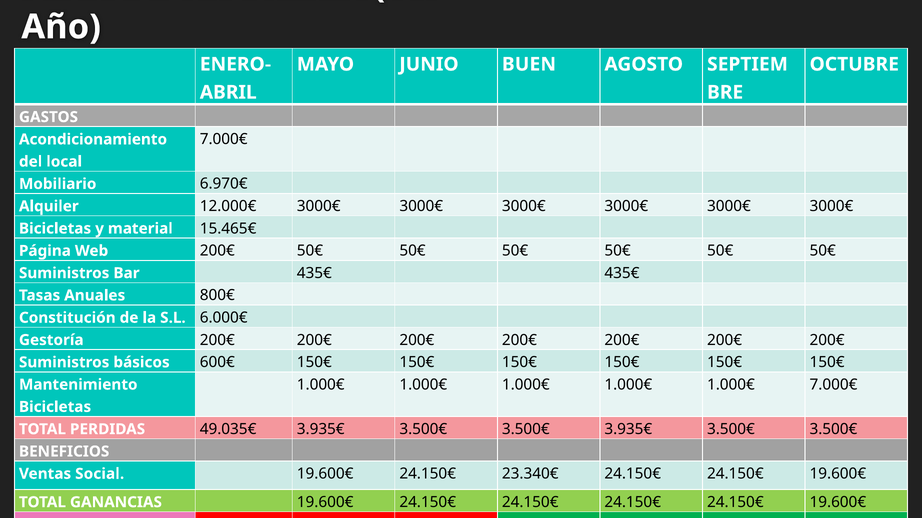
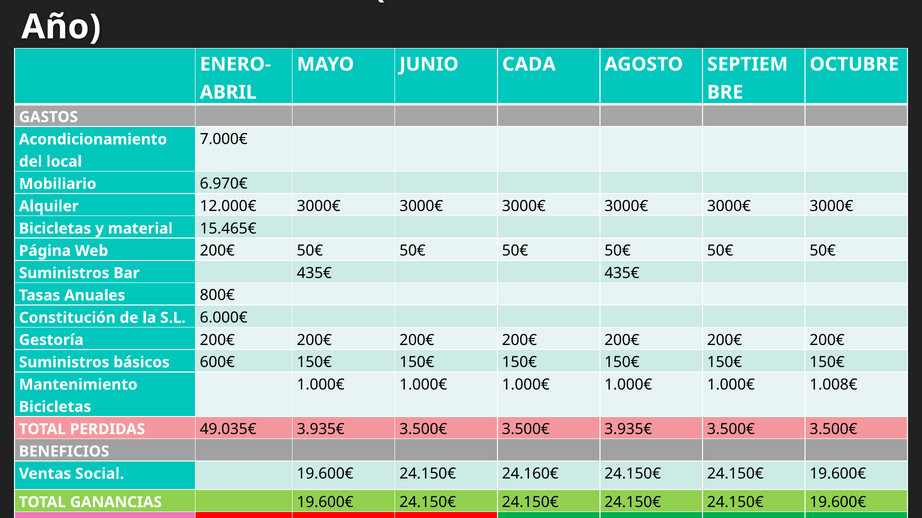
BUEN: BUEN -> CADA
1.000€ 7.000€: 7.000€ -> 1.008€
23.340€: 23.340€ -> 24.160€
